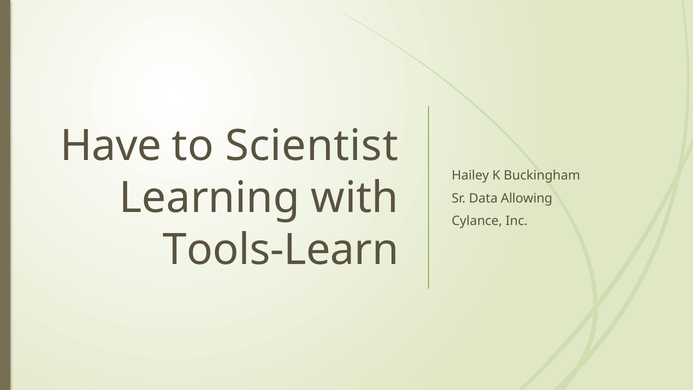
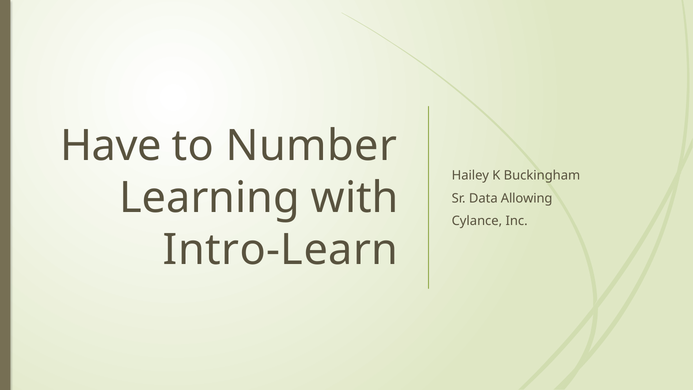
Scientist: Scientist -> Number
Tools-Learn: Tools-Learn -> Intro-Learn
